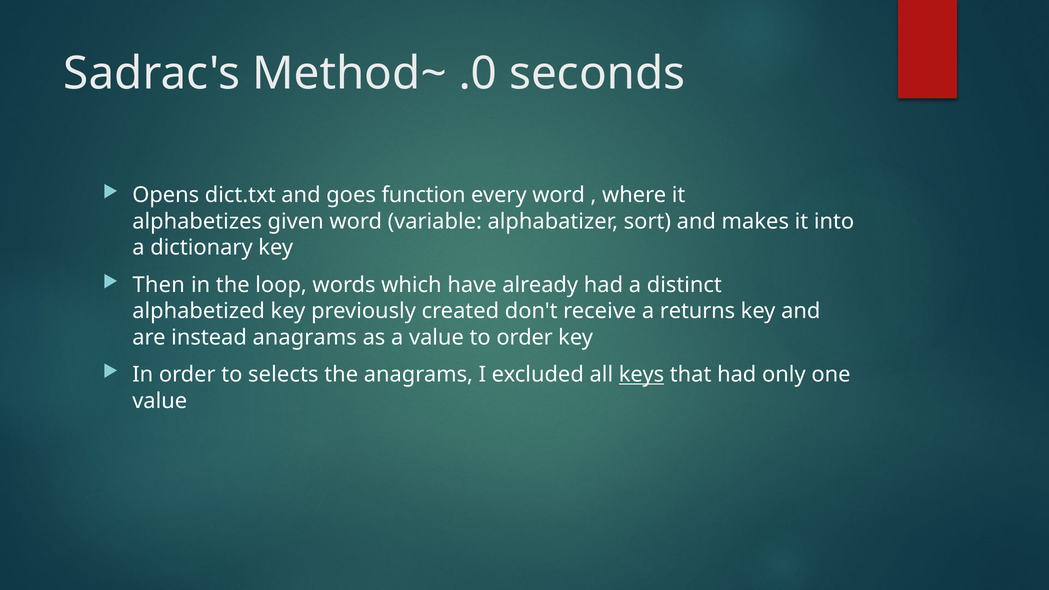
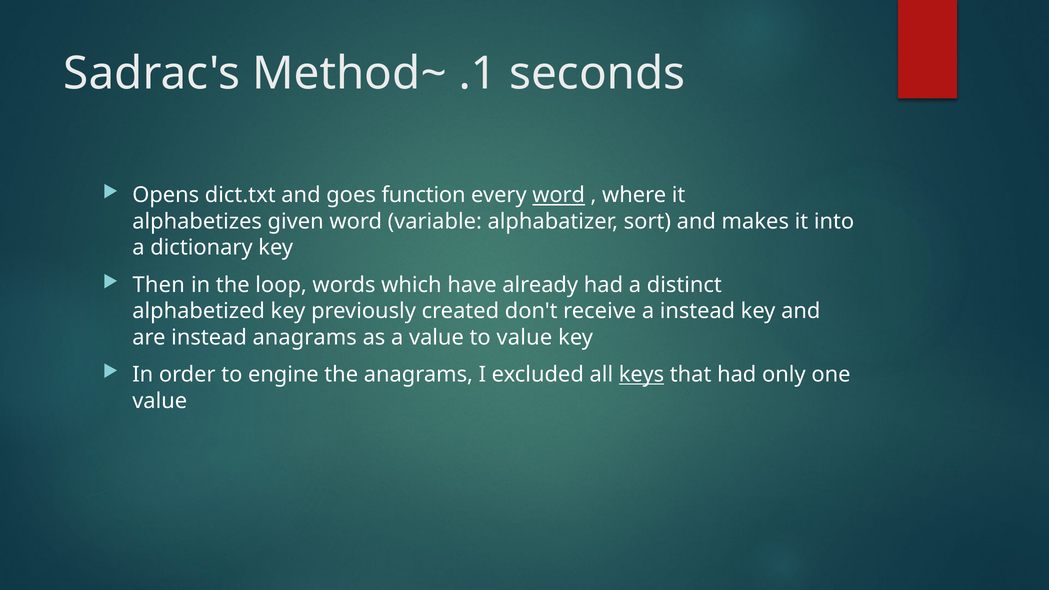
.0: .0 -> .1
word at (559, 195) underline: none -> present
a returns: returns -> instead
to order: order -> value
selects: selects -> engine
